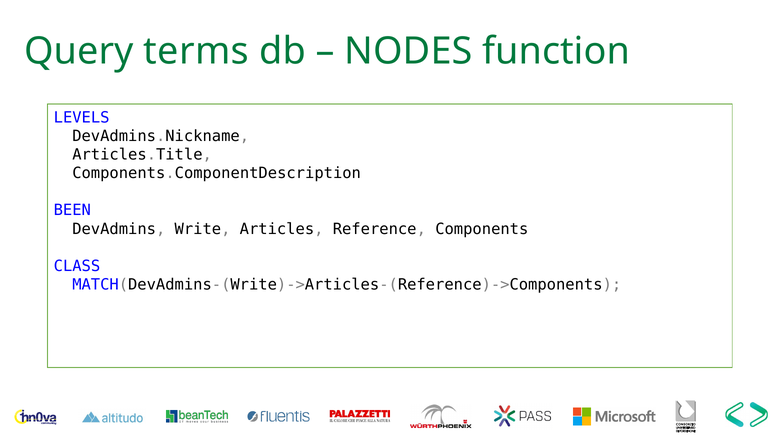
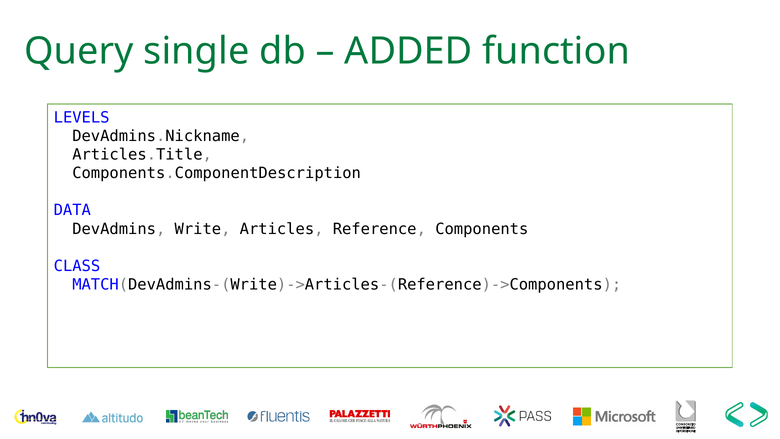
terms: terms -> single
NODES: NODES -> ADDED
BEEN: BEEN -> DATA
